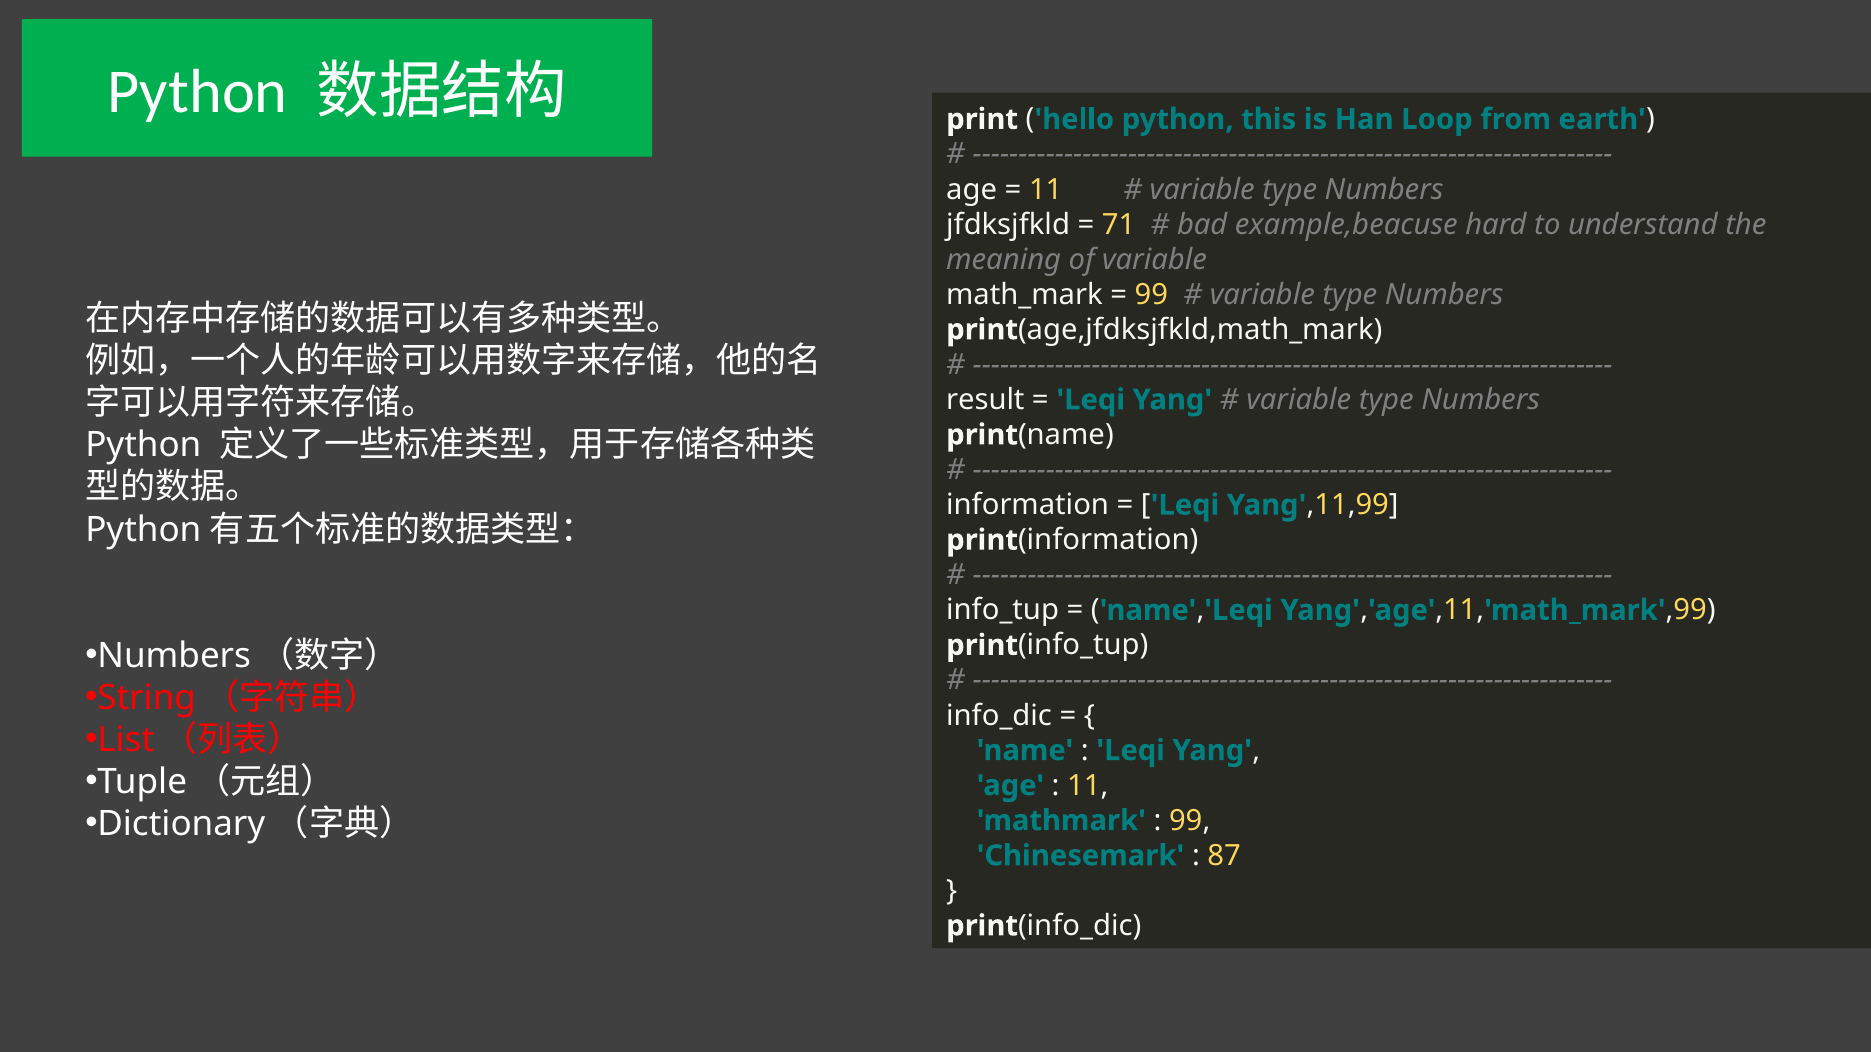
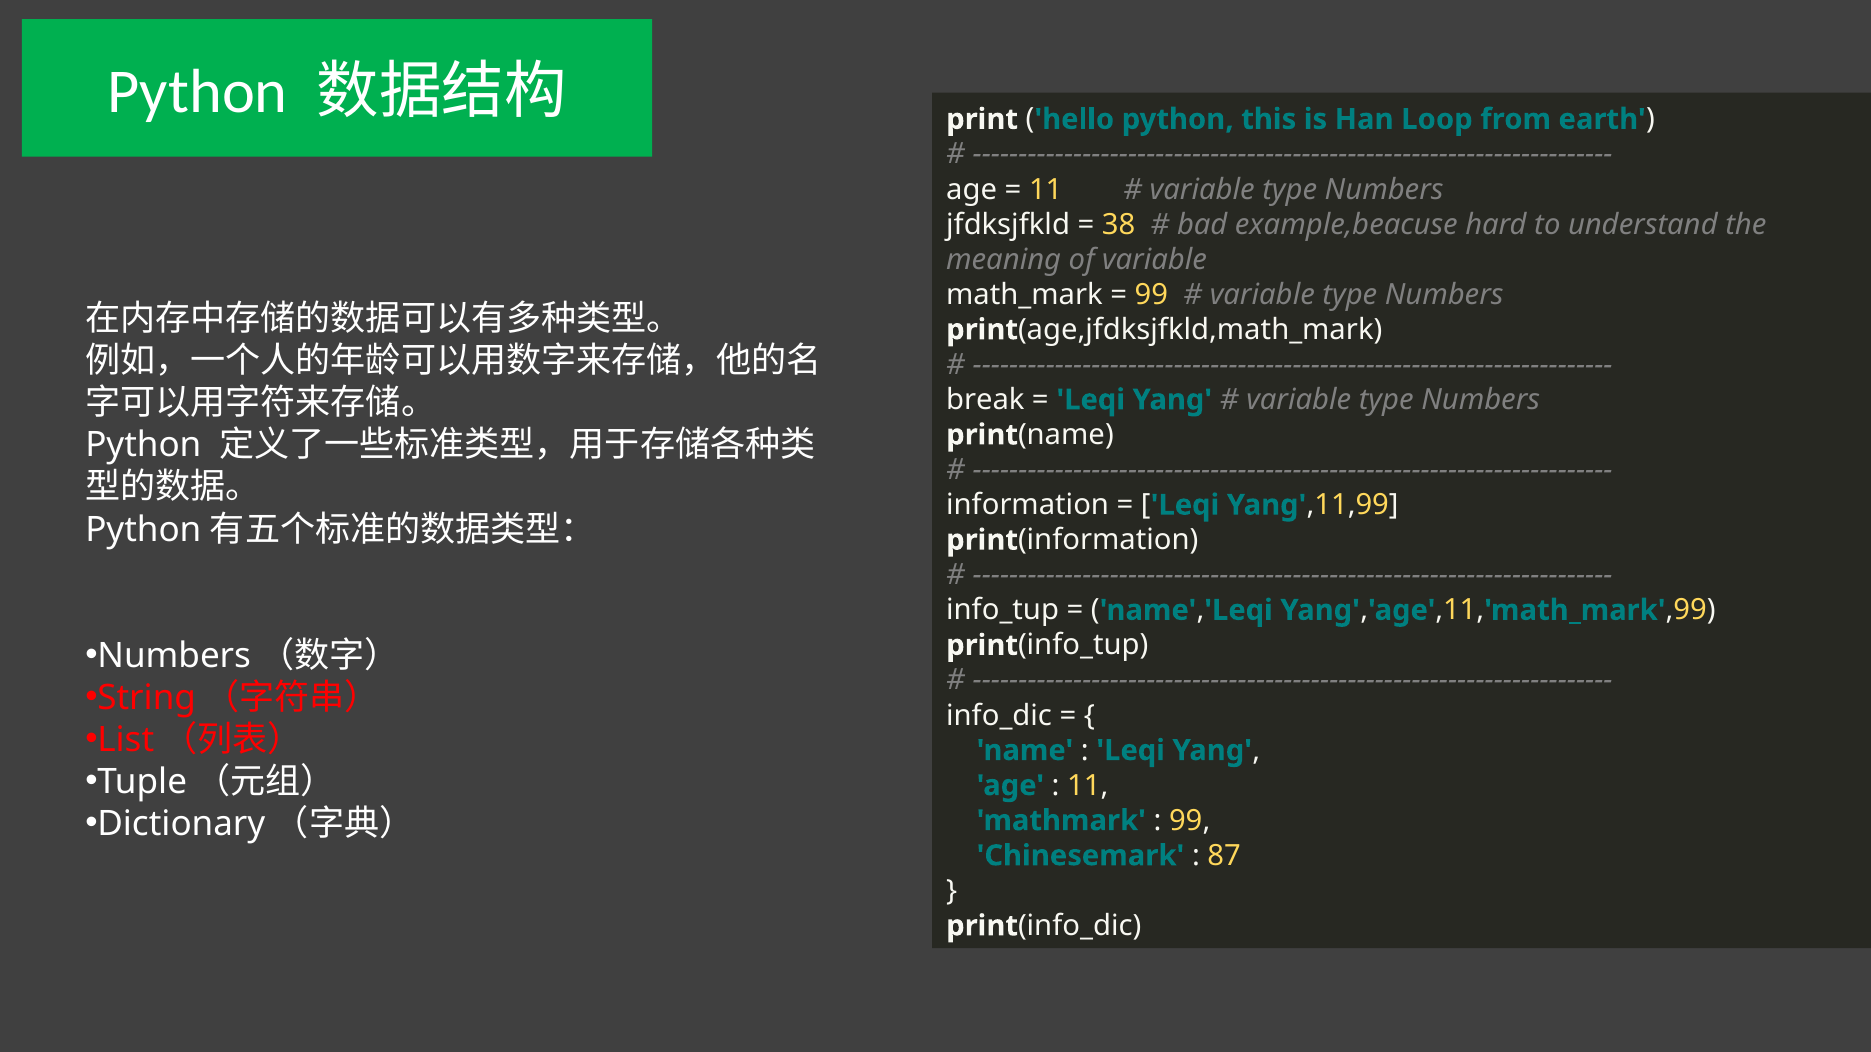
71: 71 -> 38
result: result -> break
